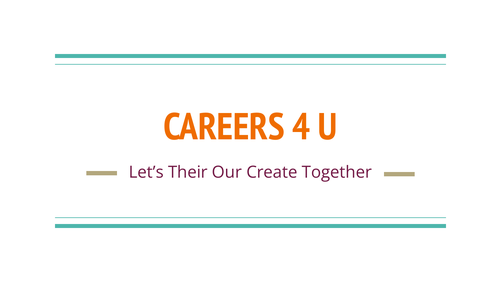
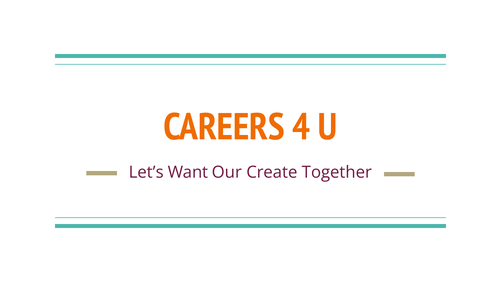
Their: Their -> Want
